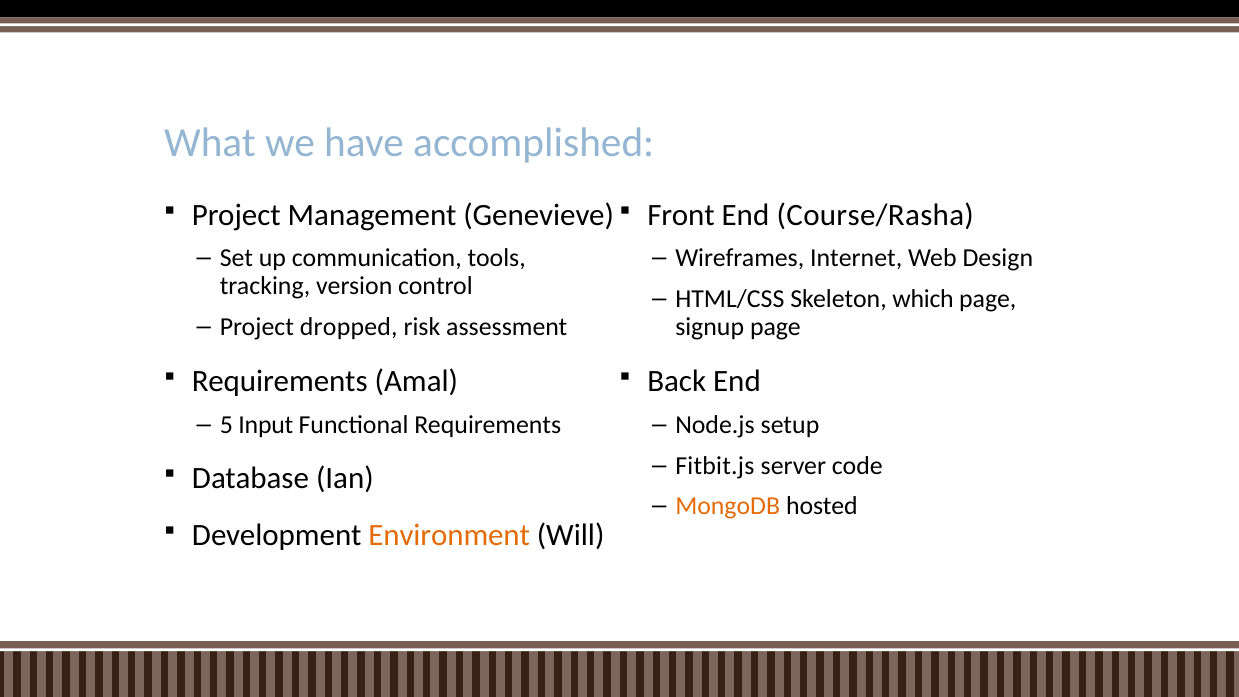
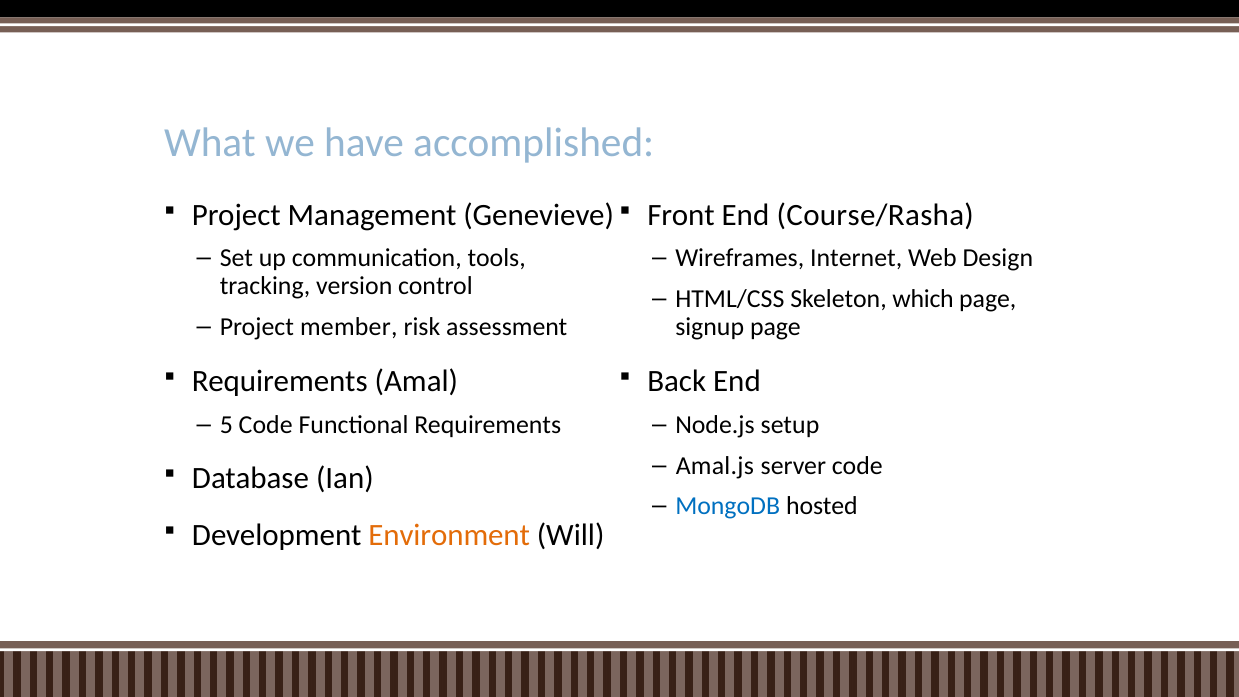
dropped: dropped -> member
5 Input: Input -> Code
Fitbit.js: Fitbit.js -> Amal.js
MongoDB colour: orange -> blue
